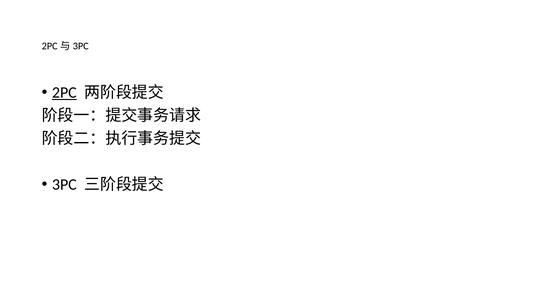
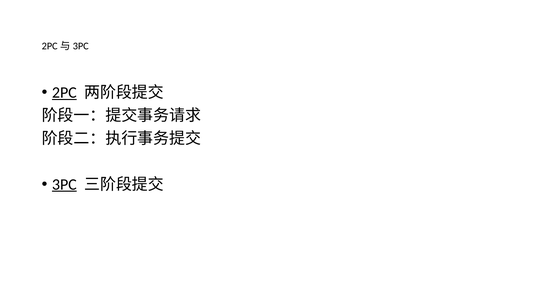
3PC underline: none -> present
